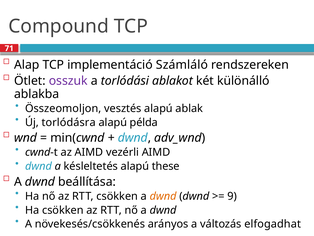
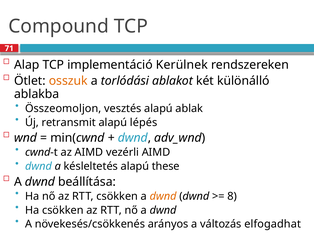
Számláló: Számláló -> Kerülnek
osszuk colour: purple -> orange
torlódásra: torlódásra -> retransmit
példa: példa -> lépés
9: 9 -> 8
